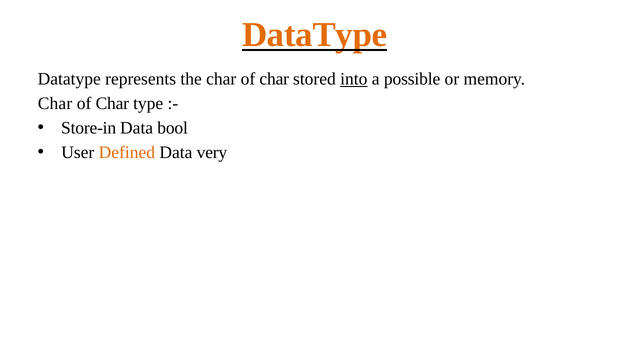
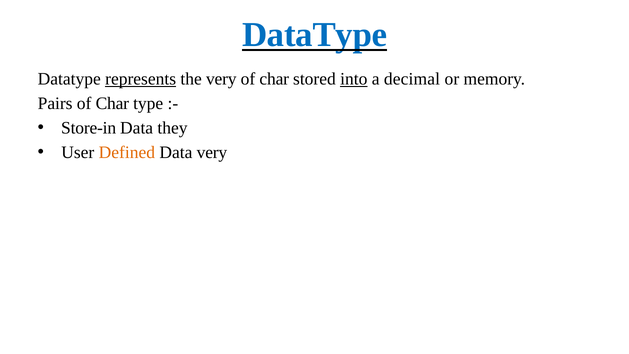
DataType at (315, 35) colour: orange -> blue
represents underline: none -> present
the char: char -> very
possible: possible -> decimal
Char at (55, 103): Char -> Pairs
bool: bool -> they
